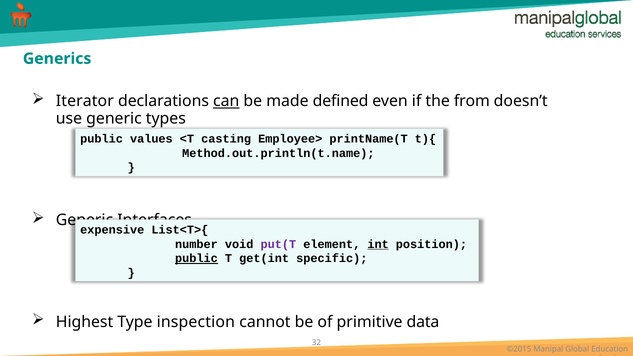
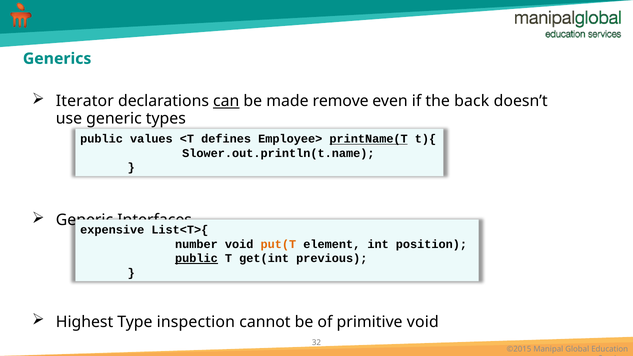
defined: defined -> remove
from: from -> back
casting: casting -> defines
printName(T underline: none -> present
Method.out.println(t.name: Method.out.println(t.name -> Slower.out.println(t.name
put(T colour: purple -> orange
int underline: present -> none
specific: specific -> previous
primitive data: data -> void
